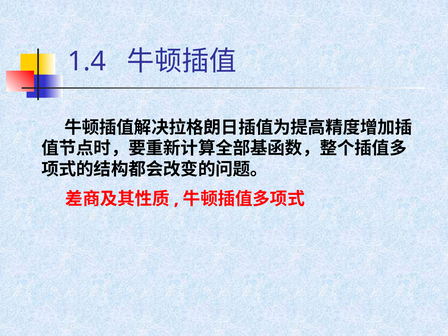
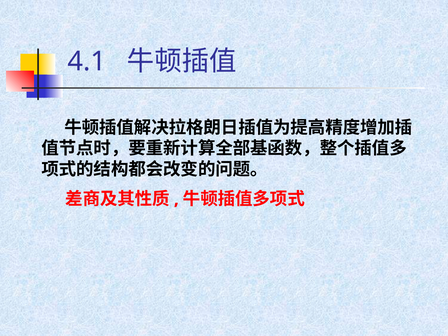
1.4: 1.4 -> 4.1
